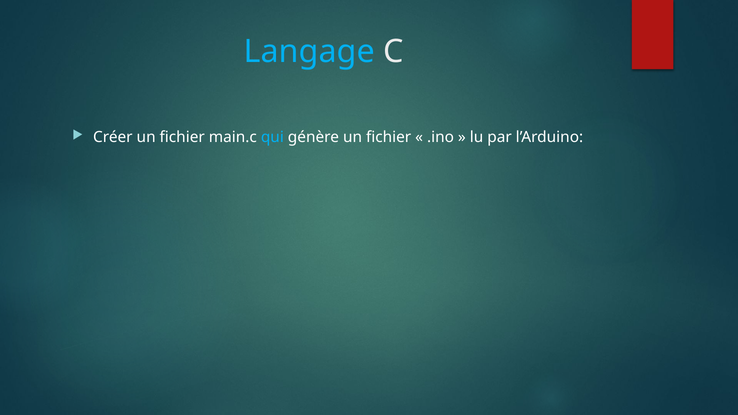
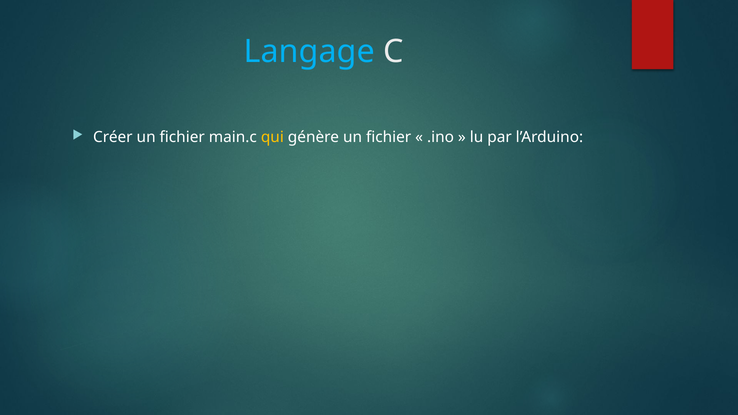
qui colour: light blue -> yellow
